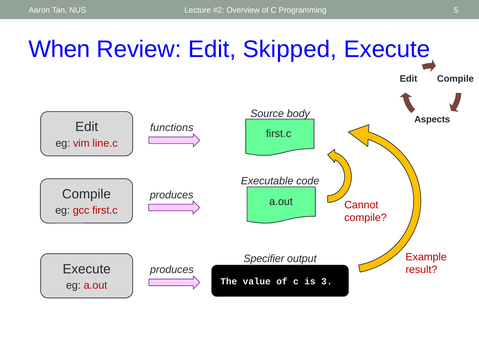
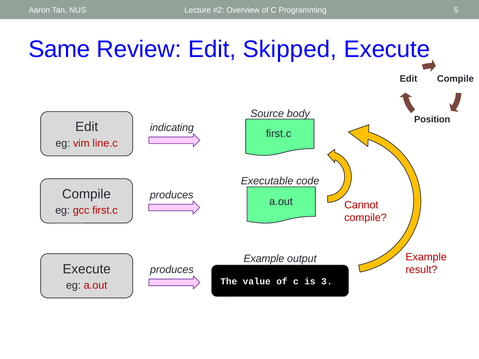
When: When -> Same
Aspects: Aspects -> Position
functions: functions -> indicating
Specifier at (264, 259): Specifier -> Example
